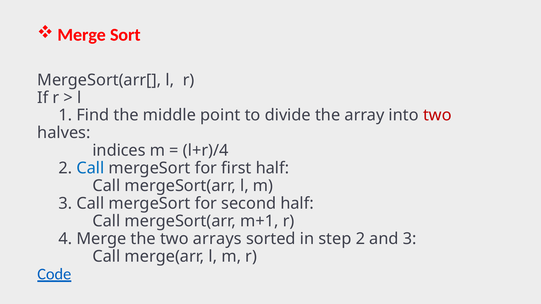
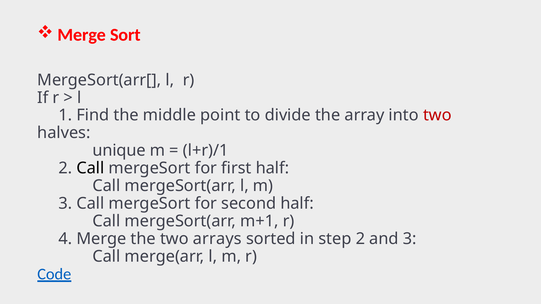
indices: indices -> unique
l+r)/4: l+r)/4 -> l+r)/1
Call at (90, 168) colour: blue -> black
